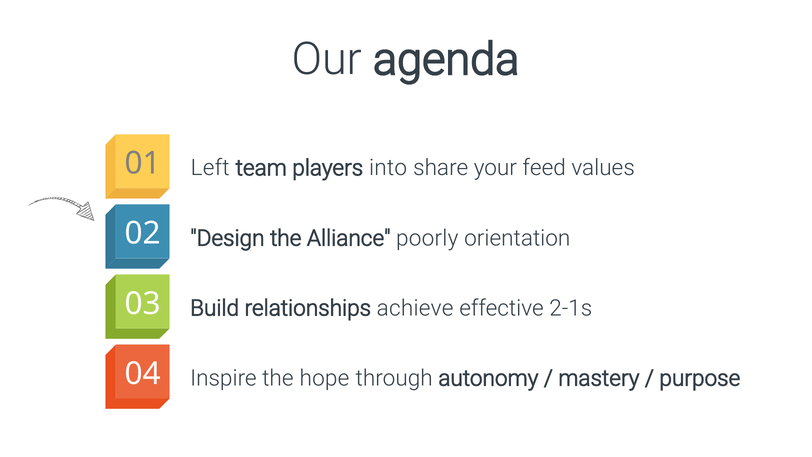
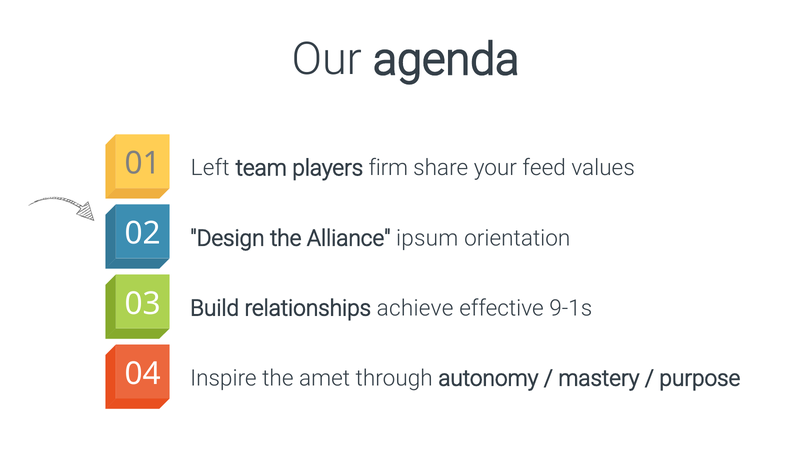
into: into -> firm
poorly: poorly -> ipsum
2-1s: 2-1s -> 9-1s
hope: hope -> amet
